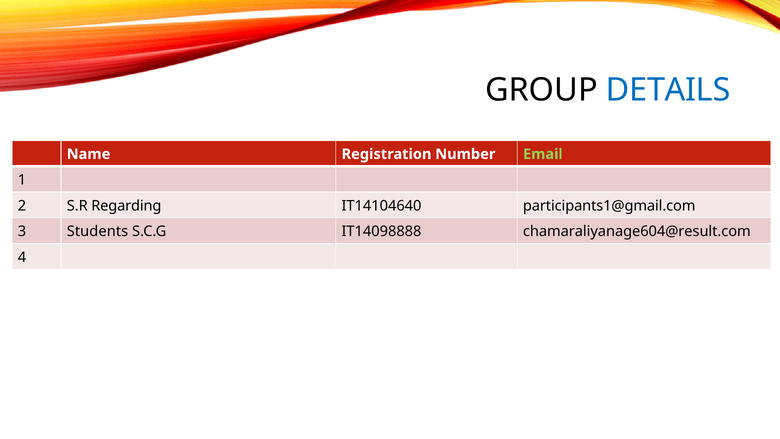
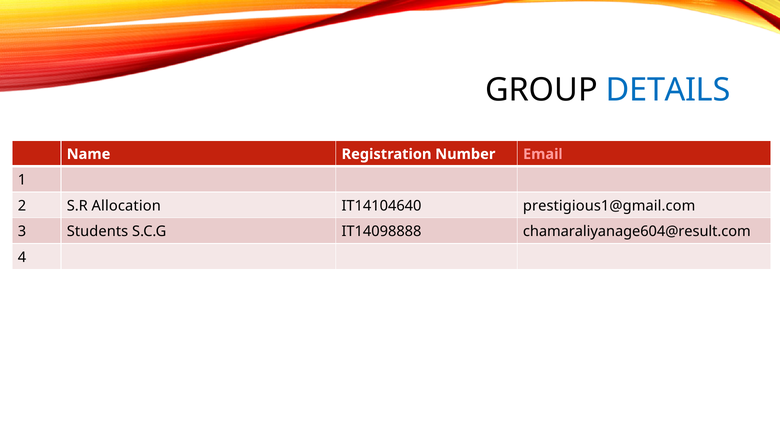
Email colour: light green -> pink
Regarding: Regarding -> Allocation
participants1@gmail.com: participants1@gmail.com -> prestigious1@gmail.com
